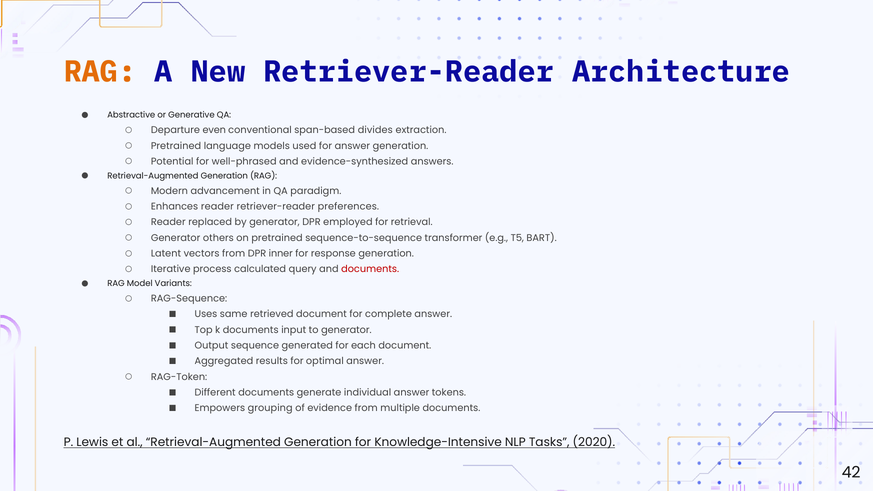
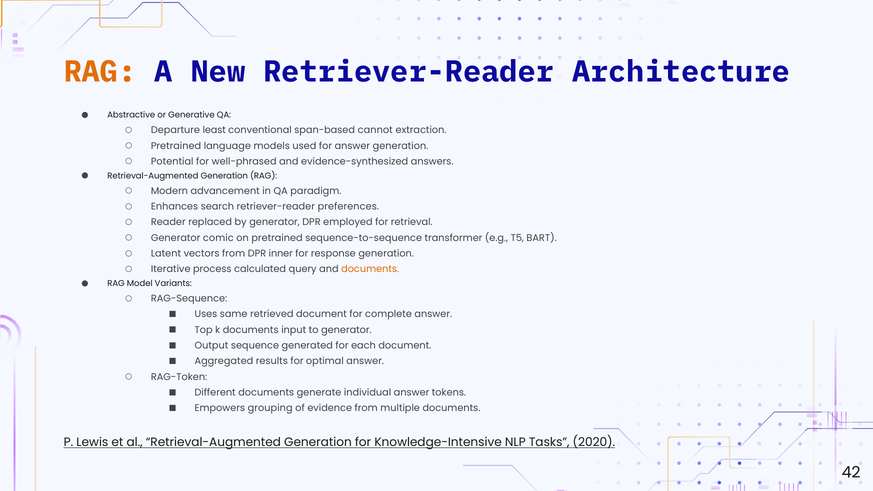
even: even -> least
divides: divides -> cannot
Enhances reader: reader -> search
others: others -> comic
documents at (370, 269) colour: red -> orange
